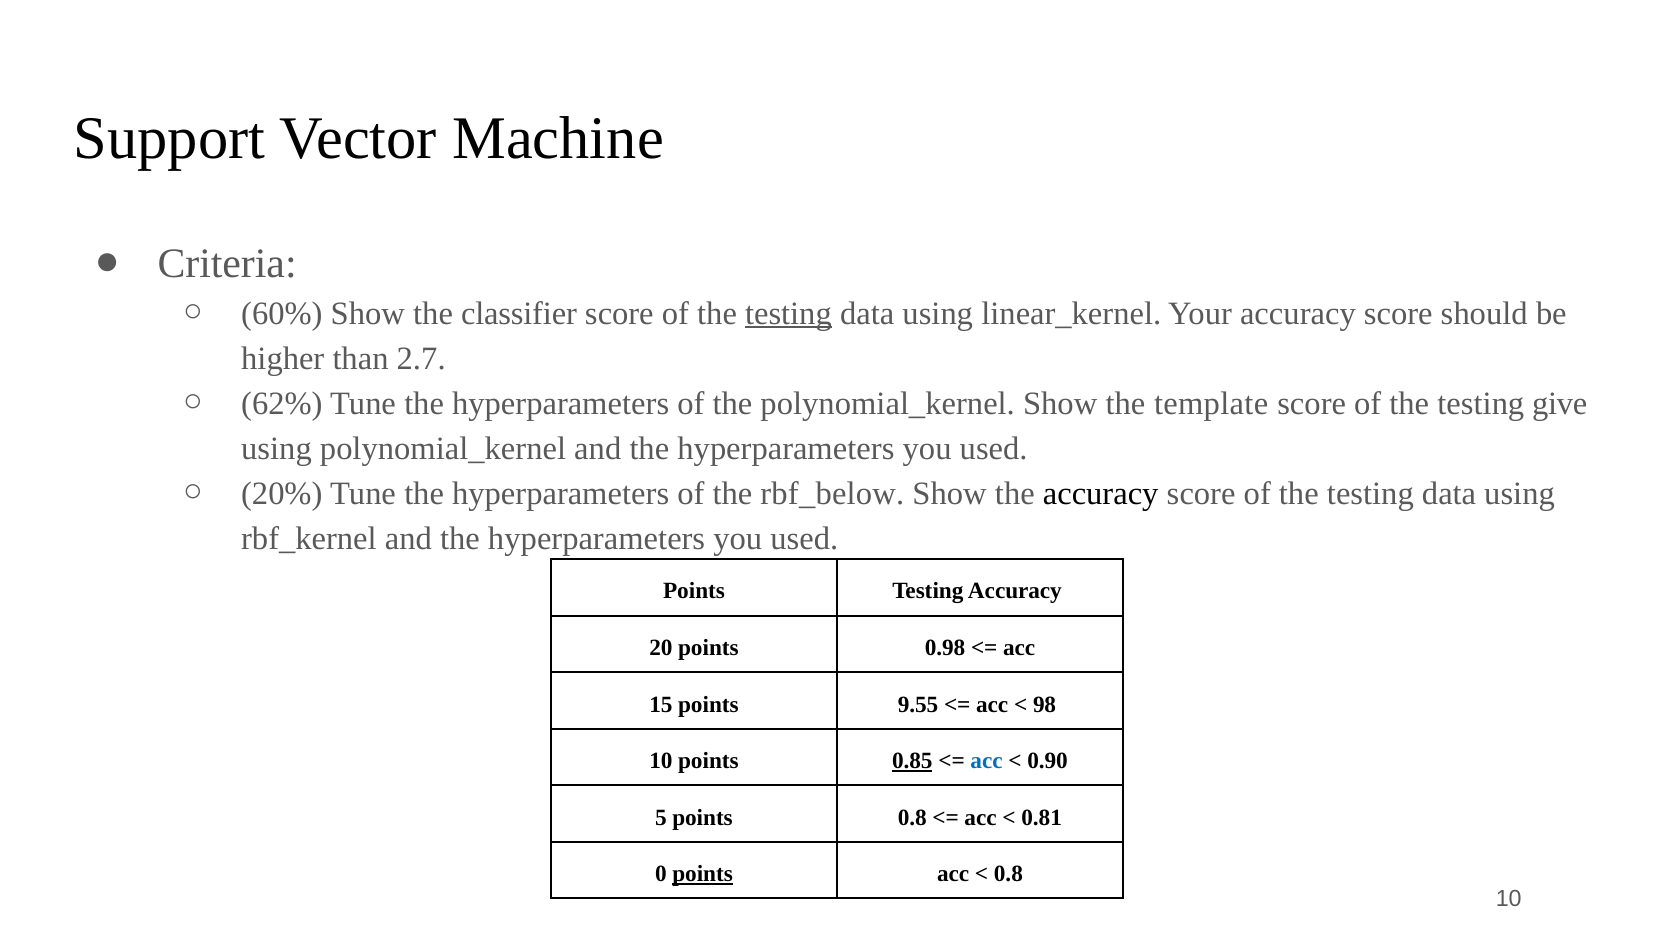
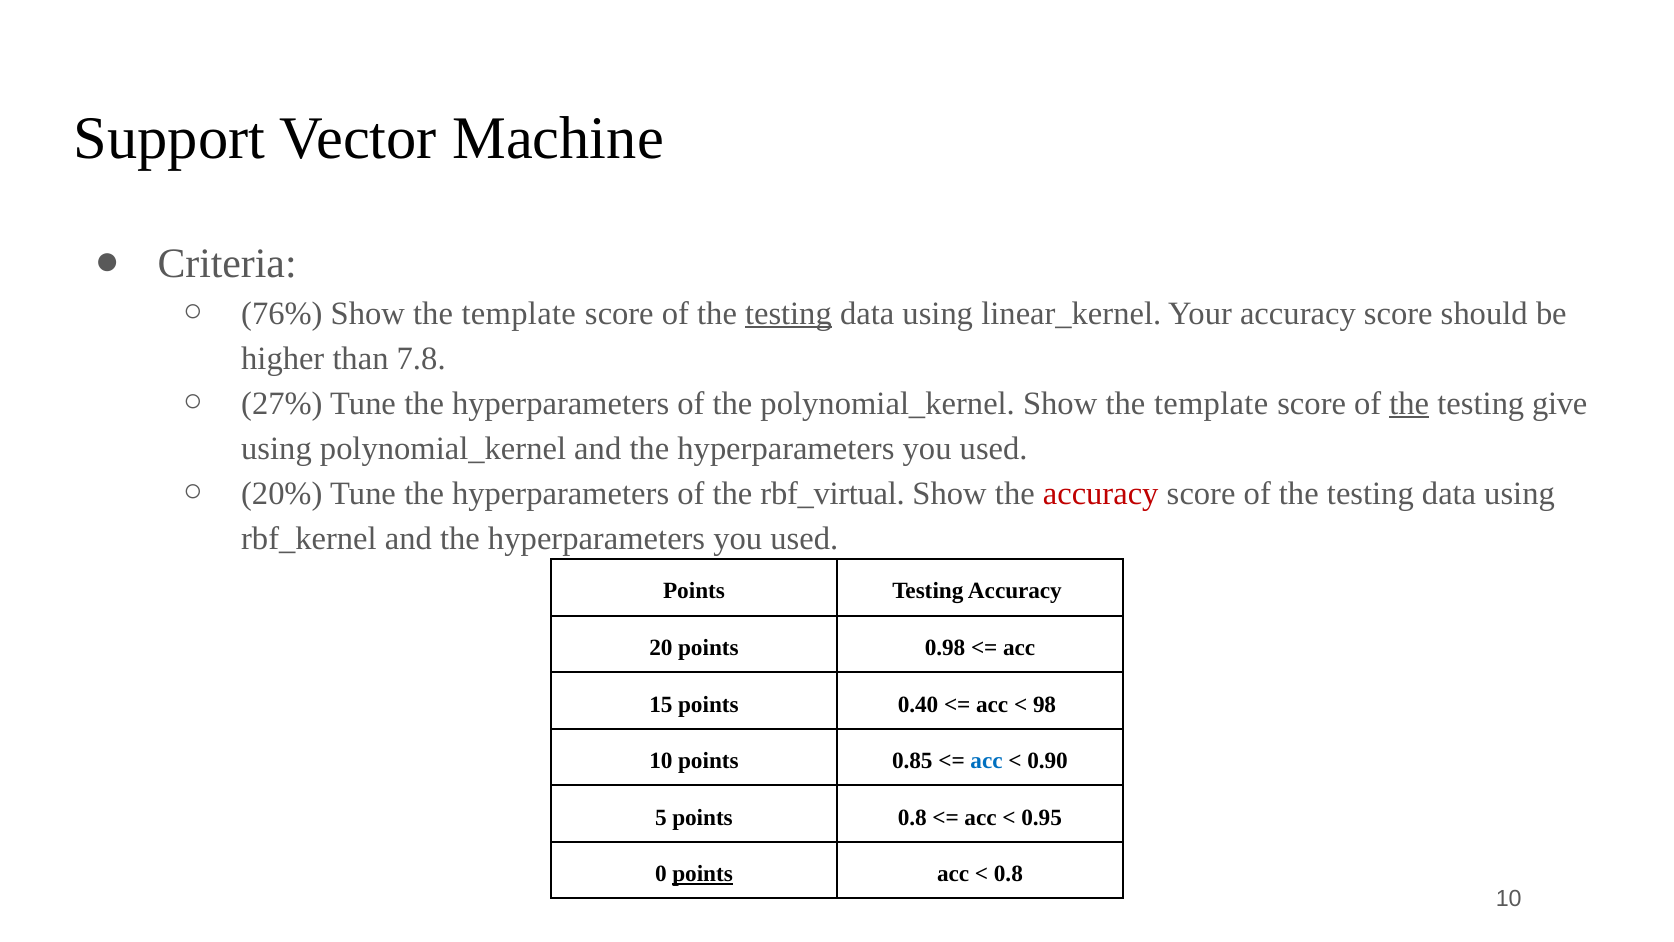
60%: 60% -> 76%
classifier at (519, 313): classifier -> template
2.7: 2.7 -> 7.8
62%: 62% -> 27%
the at (1409, 403) underline: none -> present
rbf_below: rbf_below -> rbf_virtual
accuracy at (1101, 493) colour: black -> red
9.55: 9.55 -> 0.40
0.85 underline: present -> none
0.81: 0.81 -> 0.95
